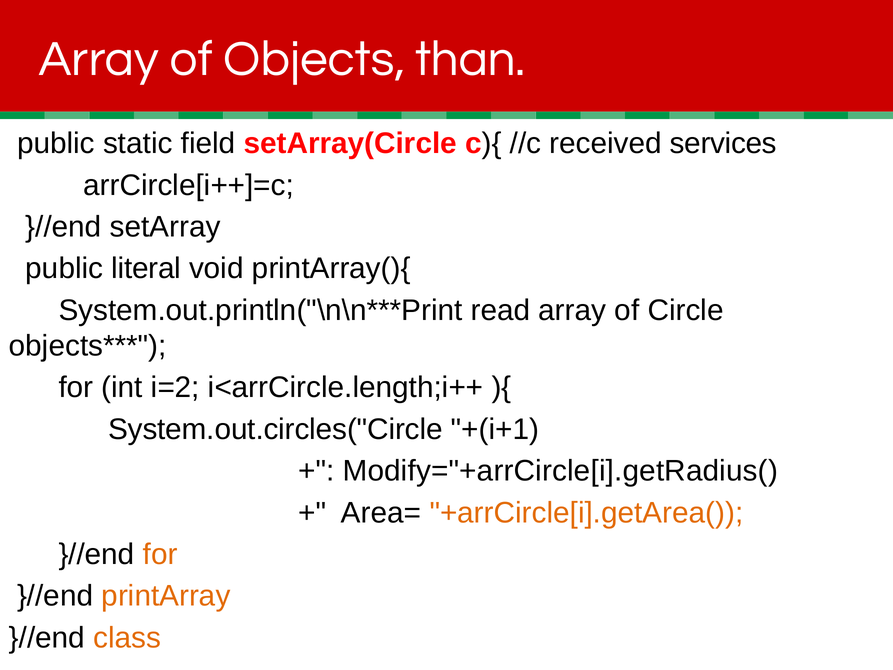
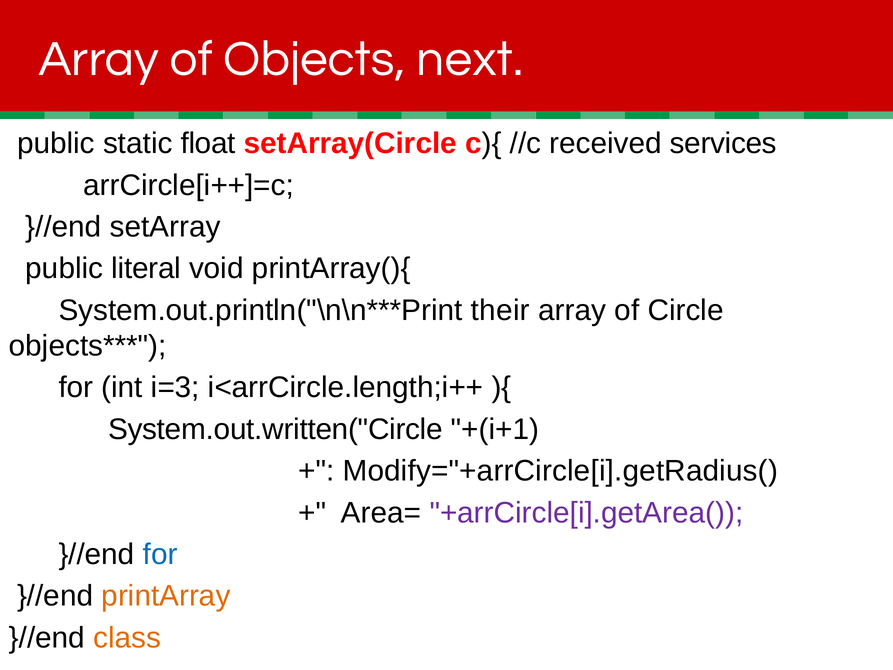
than: than -> next
field: field -> float
read: read -> their
i=2: i=2 -> i=3
System.out.circles("Circle: System.out.circles("Circle -> System.out.written("Circle
+arrCircle[i].getArea( colour: orange -> purple
for at (160, 554) colour: orange -> blue
